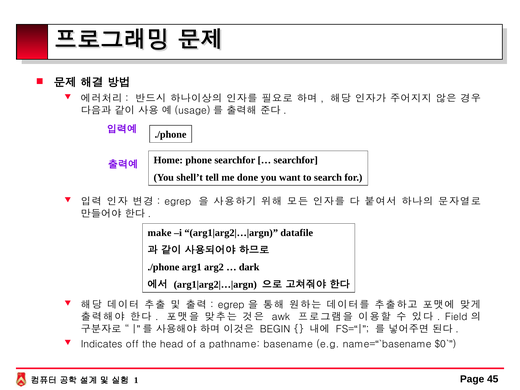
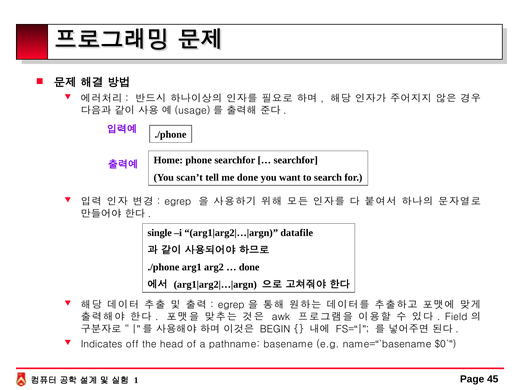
shell’t: shell’t -> scan’t
make: make -> single
dark at (249, 267): dark -> done
